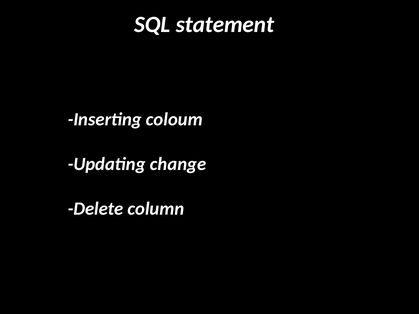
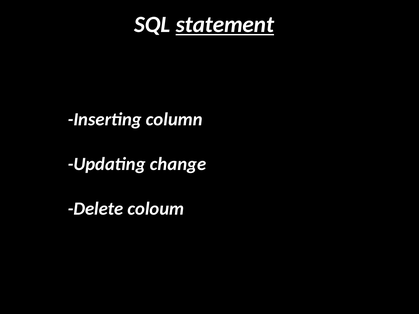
statement underline: none -> present
coloum: coloum -> column
column: column -> coloum
